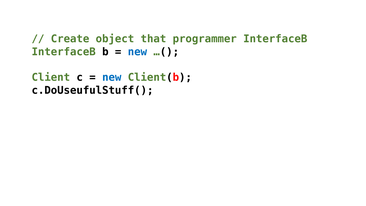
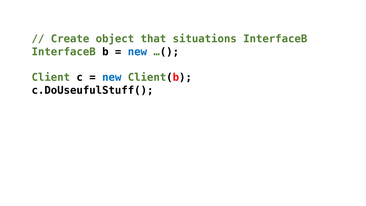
programmer: programmer -> situations
